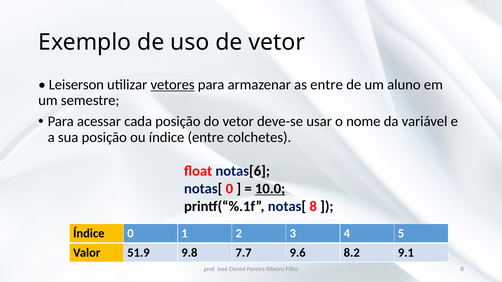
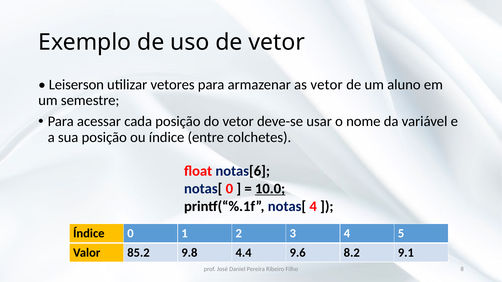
vetores underline: present -> none
as entre: entre -> vetor
notas[ 8: 8 -> 4
51.9: 51.9 -> 85.2
7.7: 7.7 -> 4.4
